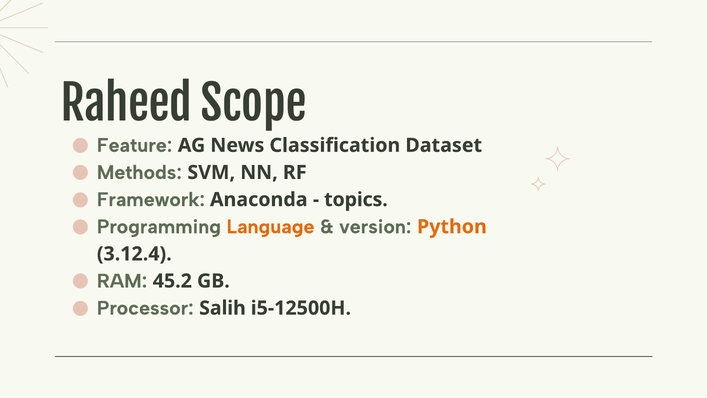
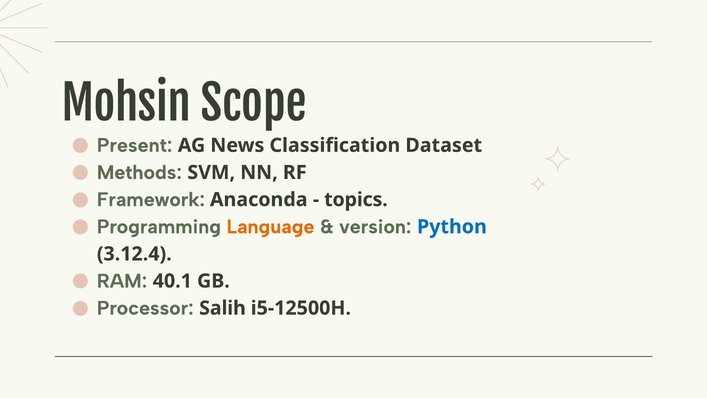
Raheed: Raheed -> Mohsin
Feature: Feature -> Present
Python colour: orange -> blue
45.2: 45.2 -> 40.1
